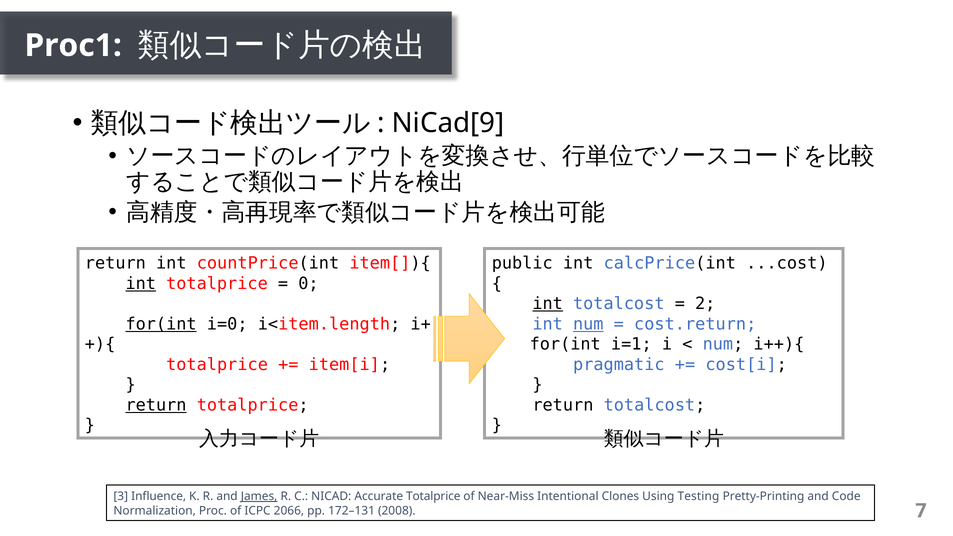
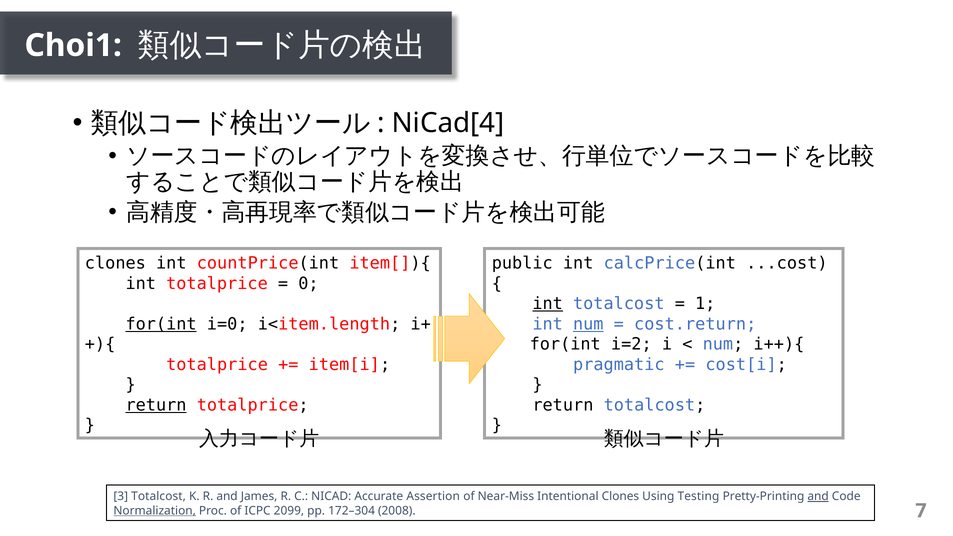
Proc1: Proc1 -> Choi1
NiCad[9: NiCad[9 -> NiCad[4
return at (115, 263): return -> clones
int at (141, 284) underline: present -> none
2: 2 -> 1
i=1: i=1 -> i=2
3 Inﬂuence: Inﬂuence -> Totalcost
James underline: present -> none
Accurate Totalprice: Totalprice -> Assertion
and at (818, 496) underline: none -> present
Normalization underline: none -> present
2066: 2066 -> 2099
172–131: 172–131 -> 172–304
